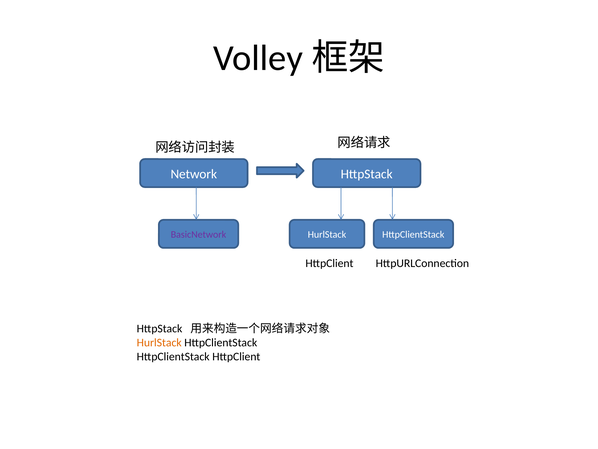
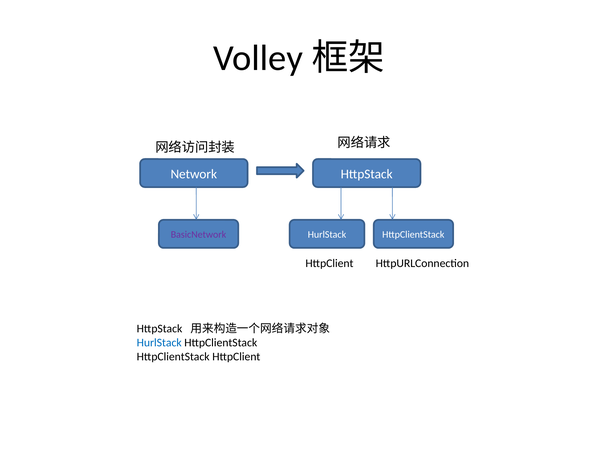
HurlStack at (159, 342) colour: orange -> blue
